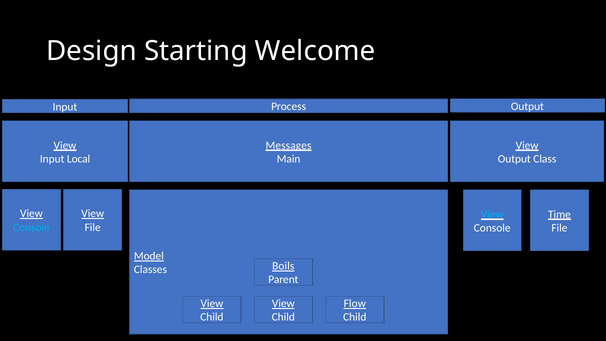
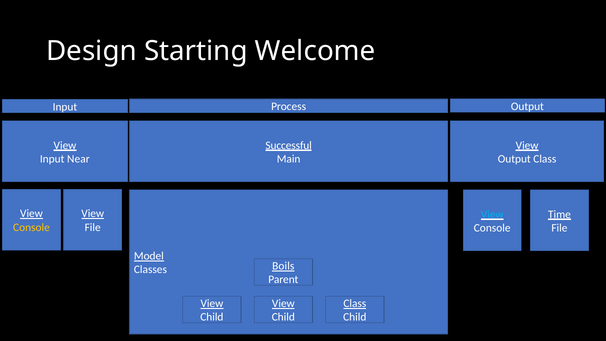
Messages: Messages -> Successful
Local: Local -> Near
Console at (31, 227) colour: light blue -> yellow
Flow at (355, 303): Flow -> Class
